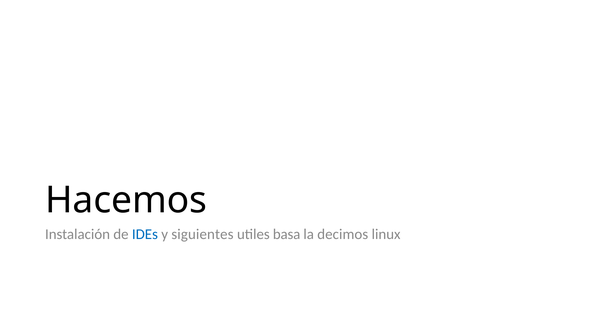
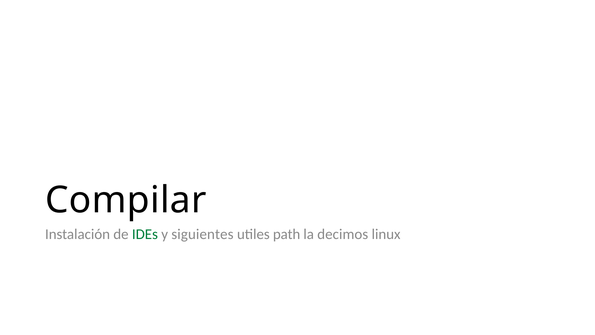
Hacemos: Hacemos -> Compilar
IDEs colour: blue -> green
basa: basa -> path
